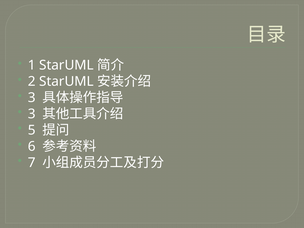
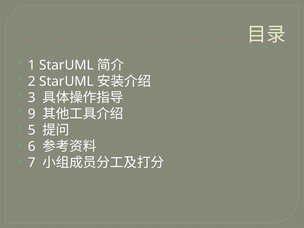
3 at (32, 114): 3 -> 9
